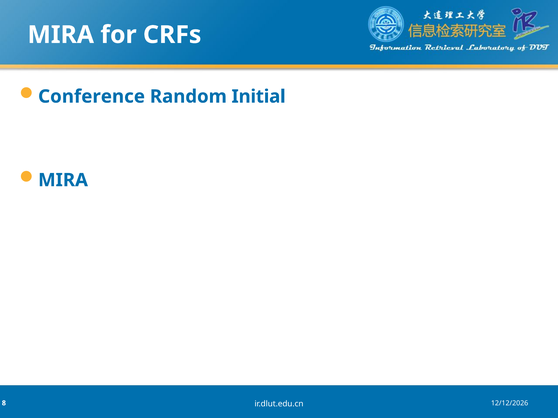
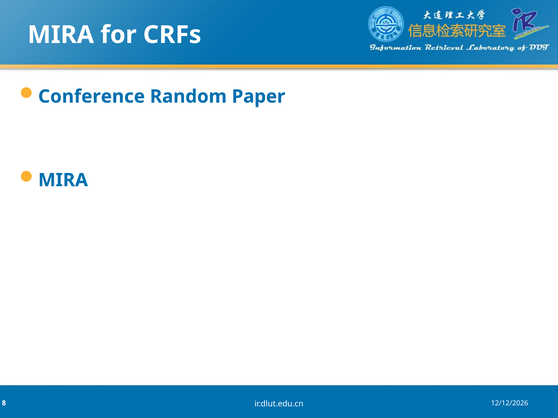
Initial: Initial -> Paper
